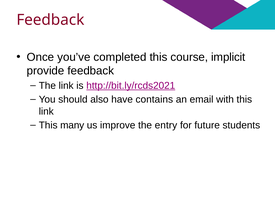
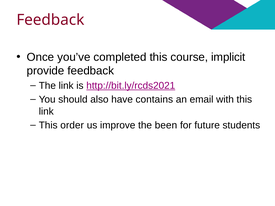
many: many -> order
entry: entry -> been
